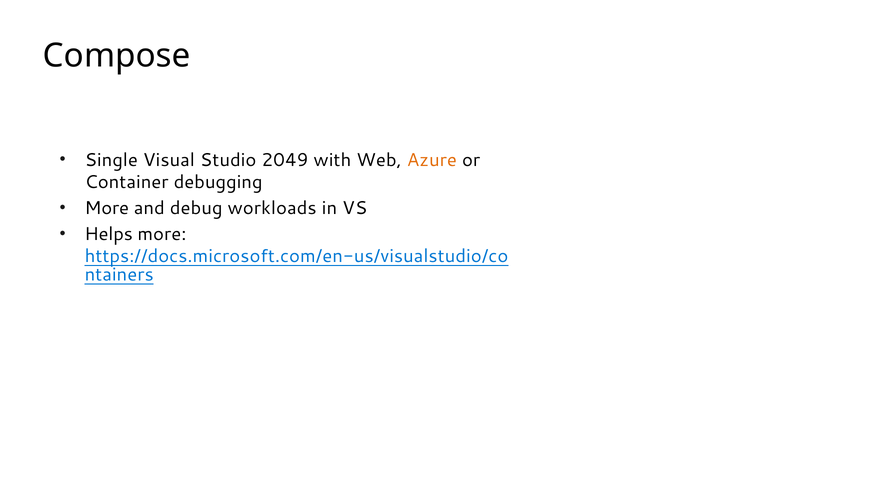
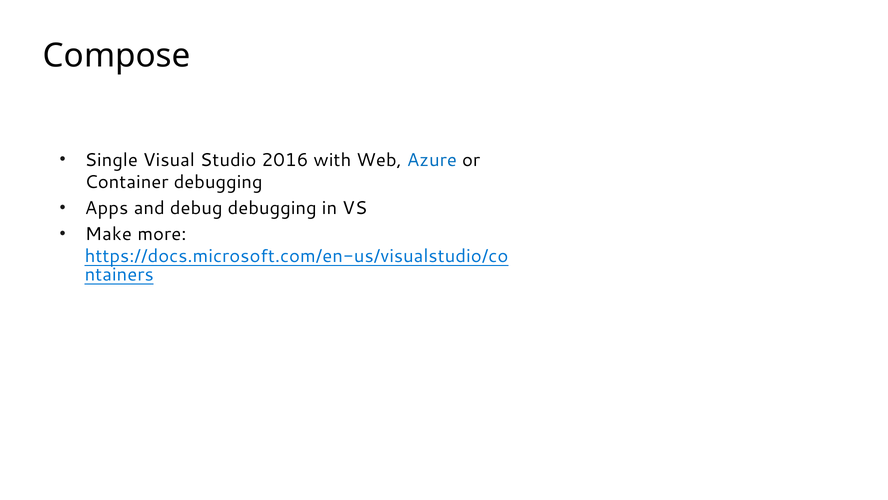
2049: 2049 -> 2016
Azure colour: orange -> blue
More at (107, 208): More -> Apps
debug workloads: workloads -> debugging
Helps: Helps -> Make
